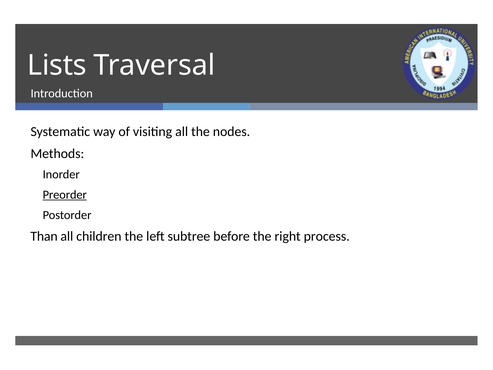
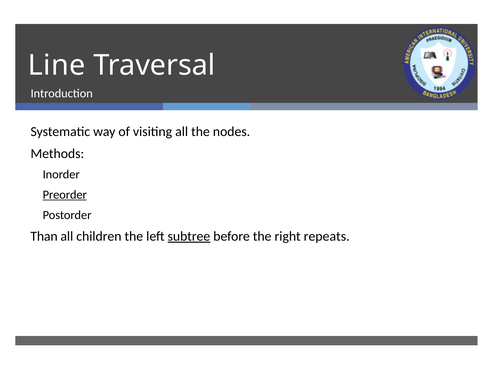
Lists: Lists -> Line
subtree underline: none -> present
process: process -> repeats
